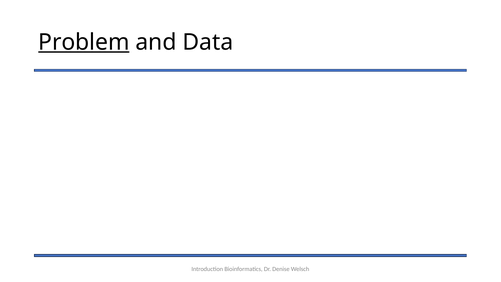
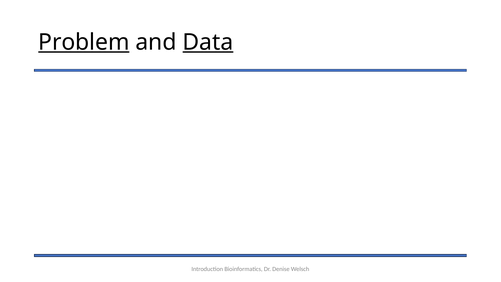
Data underline: none -> present
